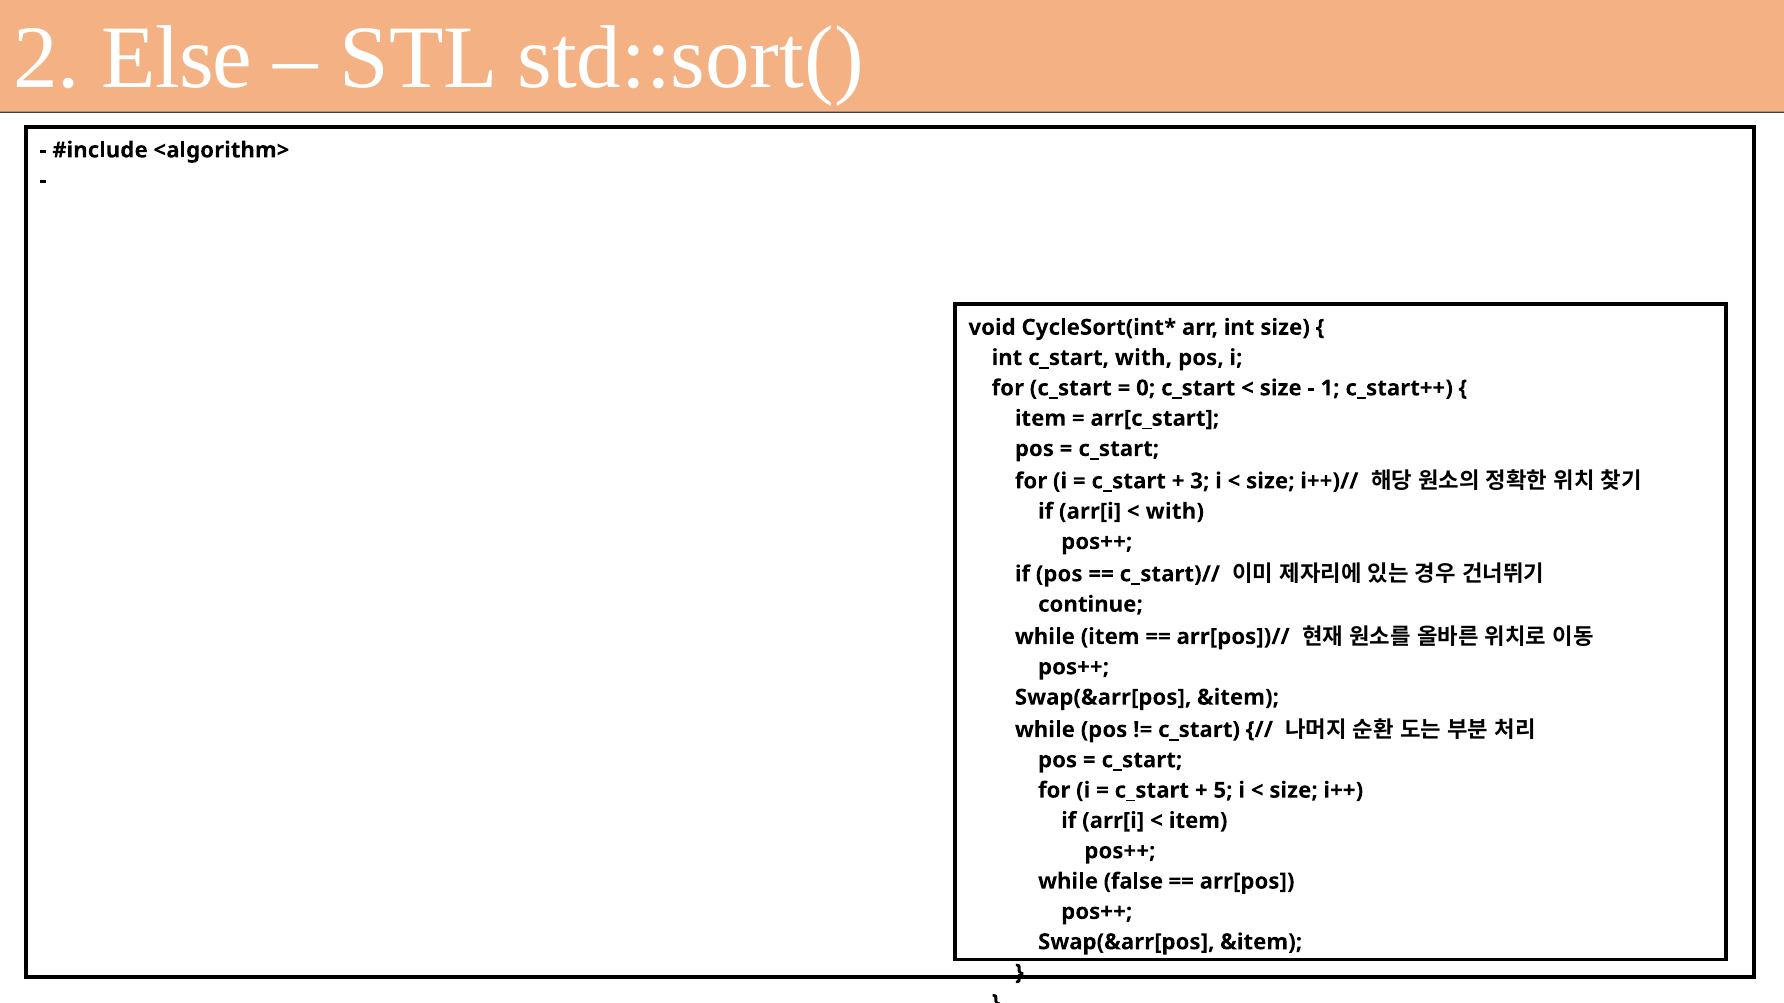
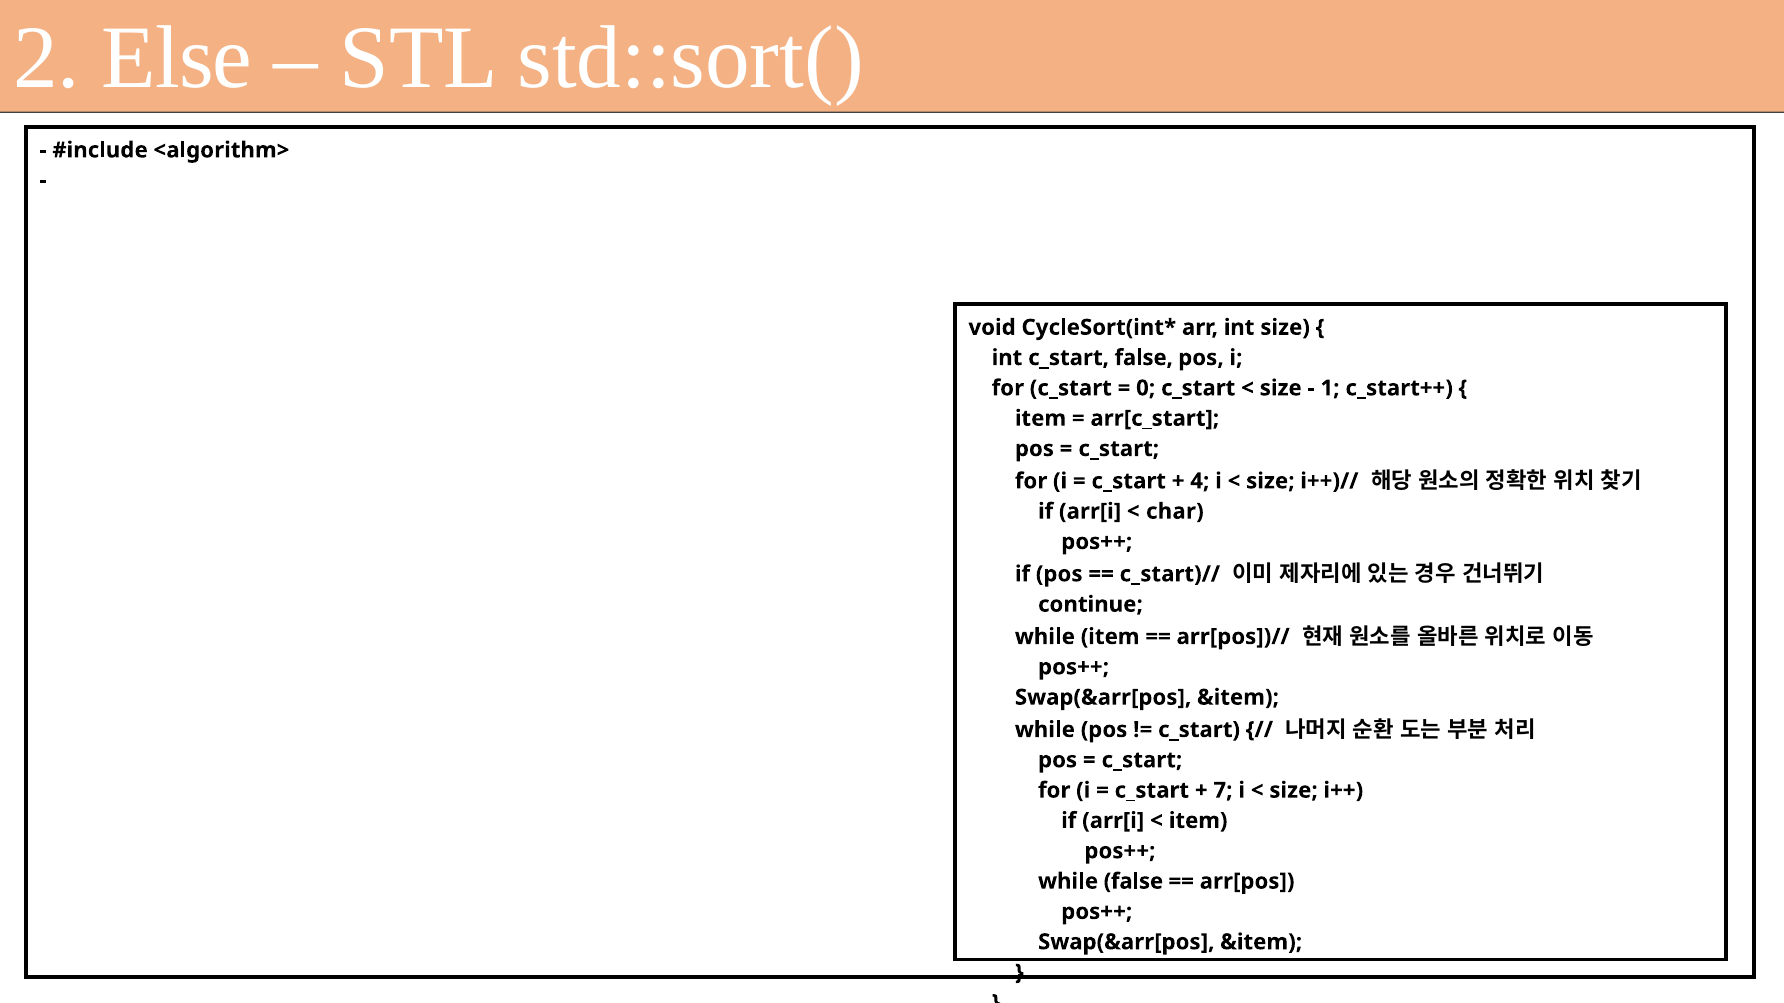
with at (1143, 358): with -> false
3: 3 -> 4
with at (1175, 512): with -> char
5: 5 -> 7
